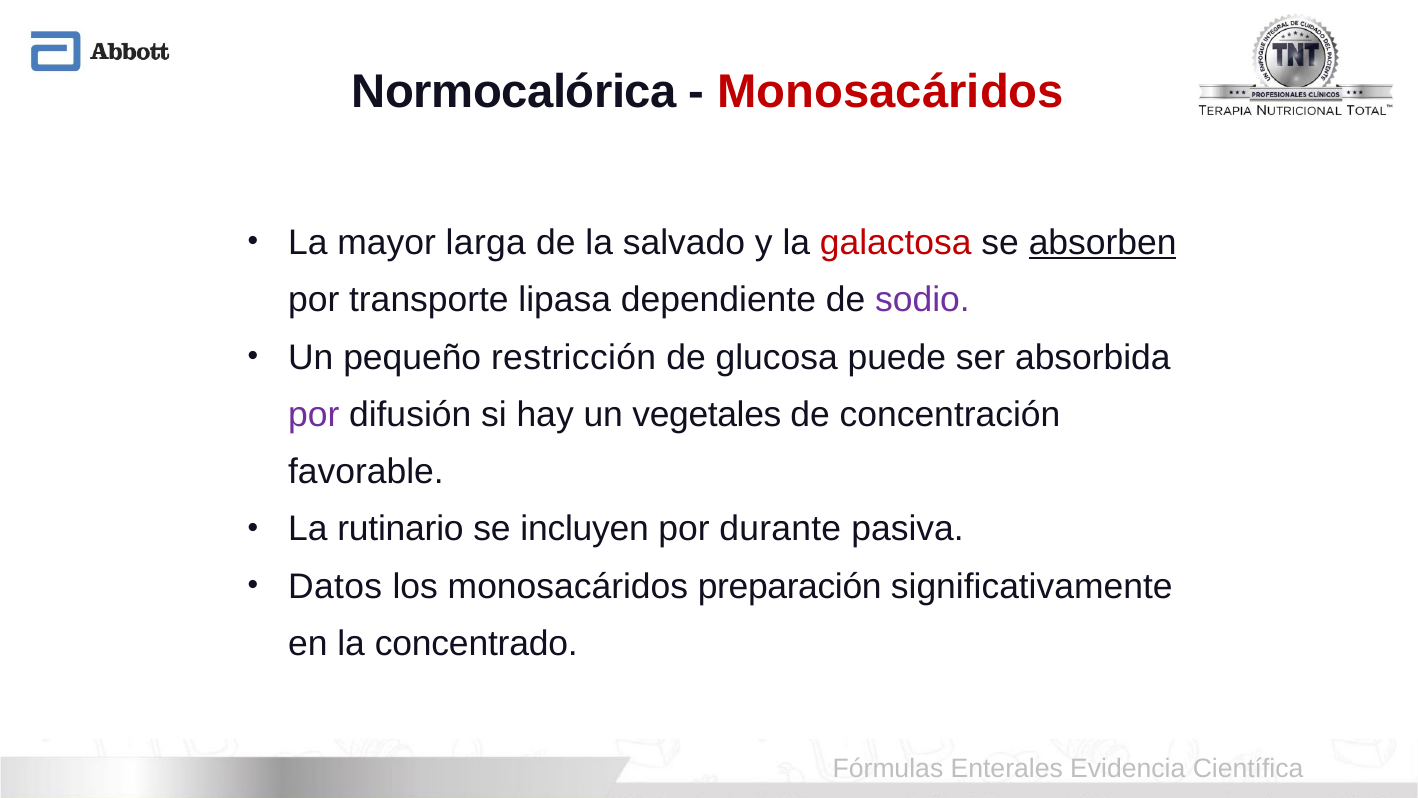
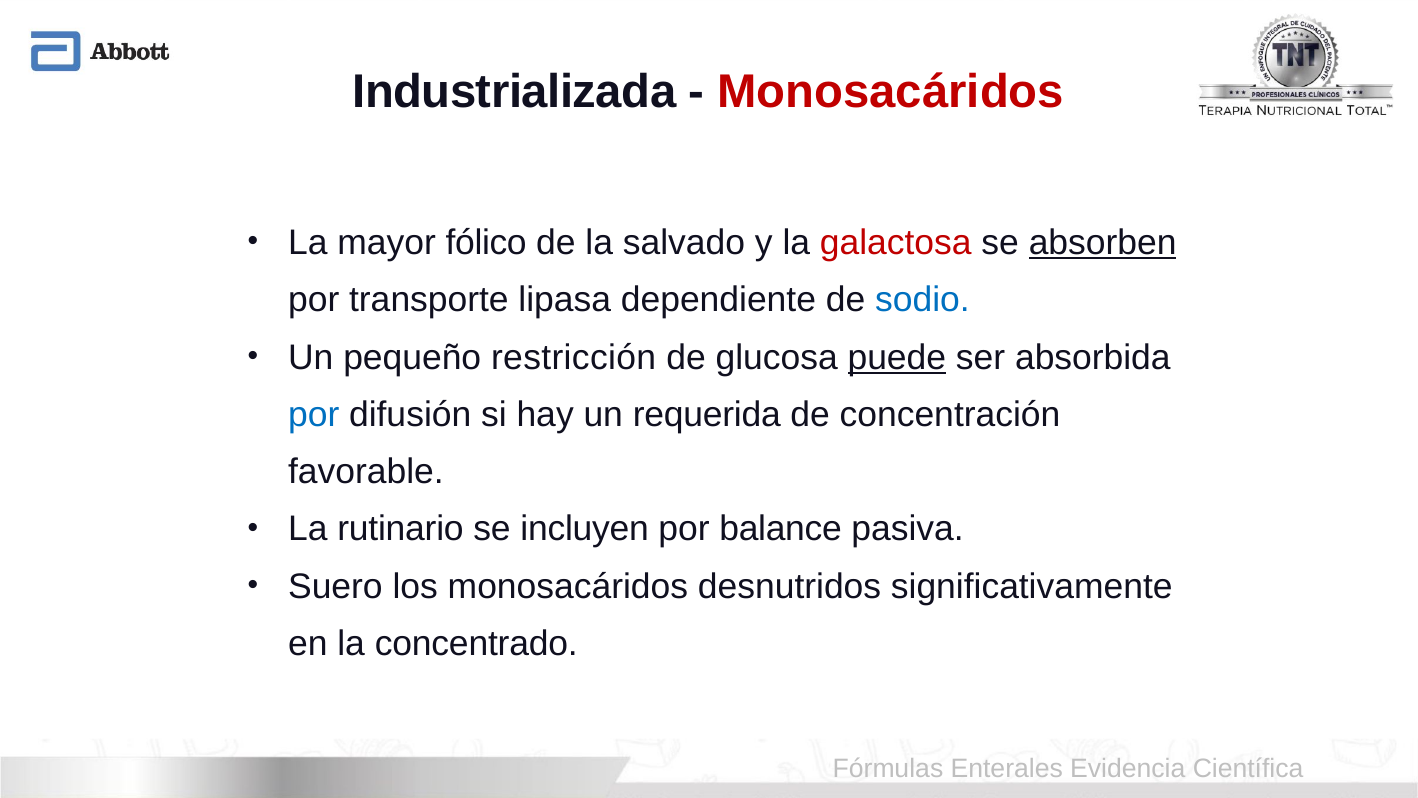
Normocalórica: Normocalórica -> Industrializada
larga: larga -> fólico
sodio colour: purple -> blue
puede underline: none -> present
por at (314, 415) colour: purple -> blue
vegetales: vegetales -> requerida
durante: durante -> balance
Datos: Datos -> Suero
preparación: preparación -> desnutridos
